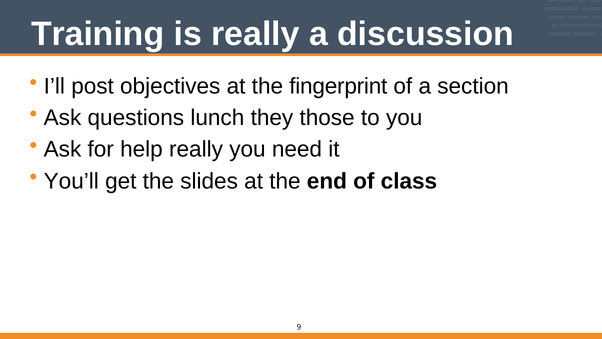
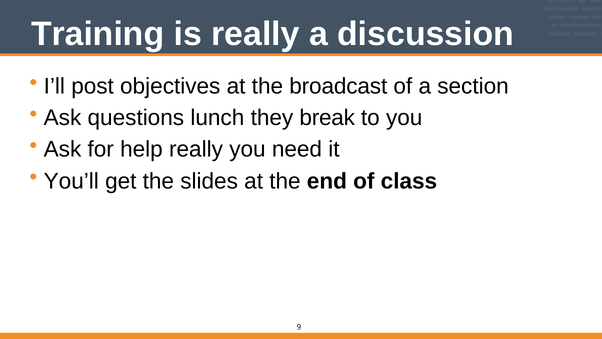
fingerprint: fingerprint -> broadcast
those: those -> break
